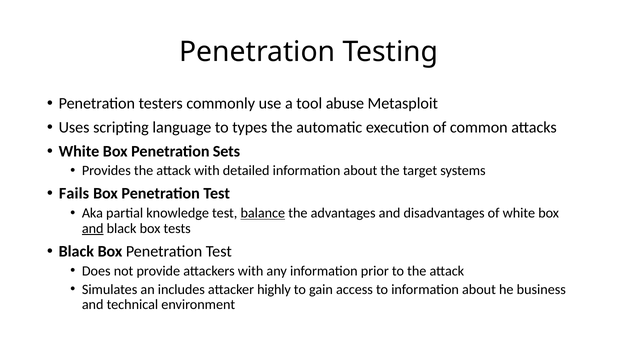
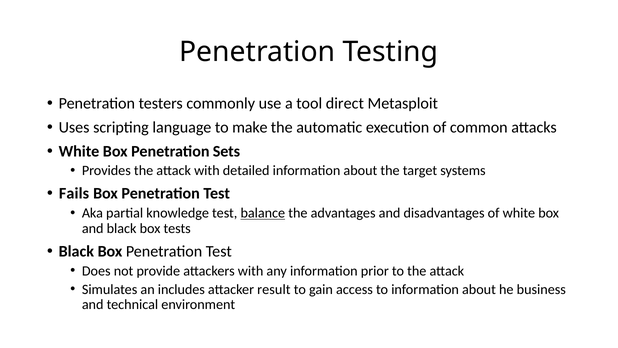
abuse: abuse -> direct
types: types -> make
and at (93, 228) underline: present -> none
highly: highly -> result
